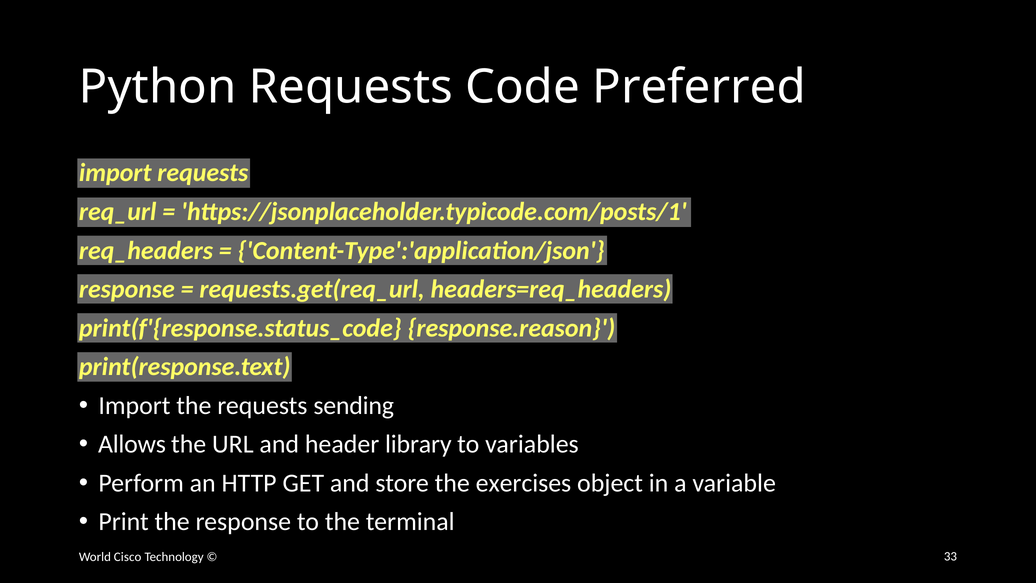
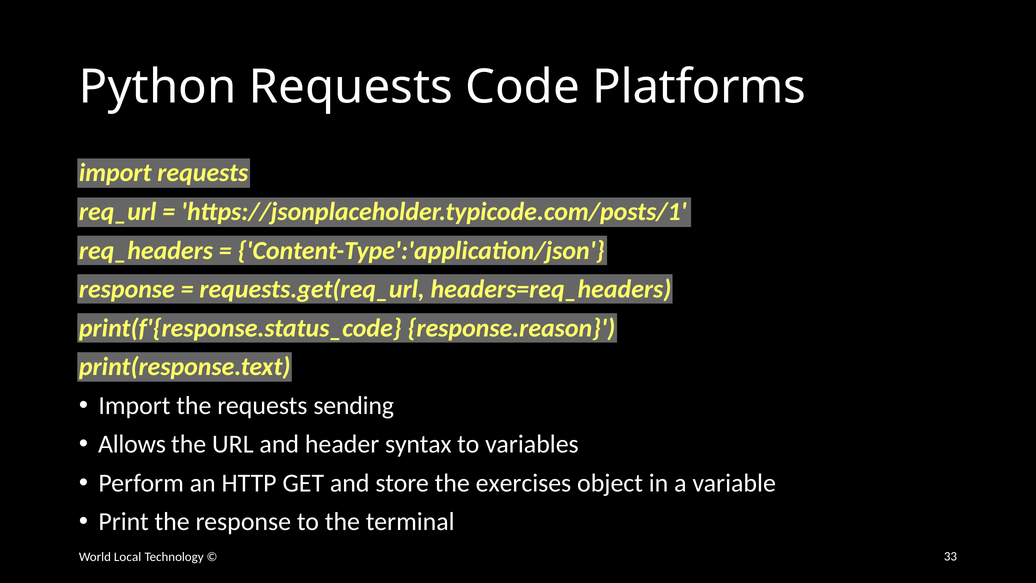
Preferred: Preferred -> Platforms
library: library -> syntax
Cisco: Cisco -> Local
